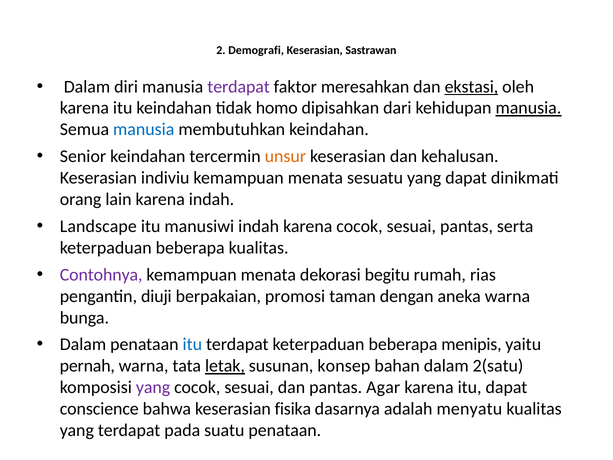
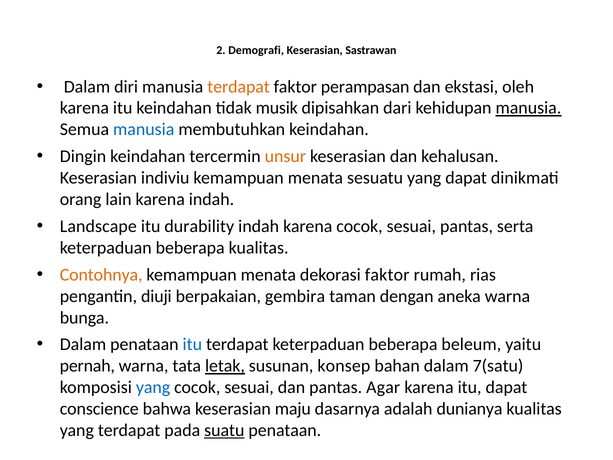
terdapat at (239, 87) colour: purple -> orange
meresahkan: meresahkan -> perampasan
ekstasi underline: present -> none
homo: homo -> musik
Senior: Senior -> Dingin
manusiwi: manusiwi -> durability
Contohnya colour: purple -> orange
dekorasi begitu: begitu -> faktor
promosi: promosi -> gembira
menipis: menipis -> beleum
2(satu: 2(satu -> 7(satu
yang at (153, 387) colour: purple -> blue
fisika: fisika -> maju
menyatu: menyatu -> dunianya
suatu underline: none -> present
